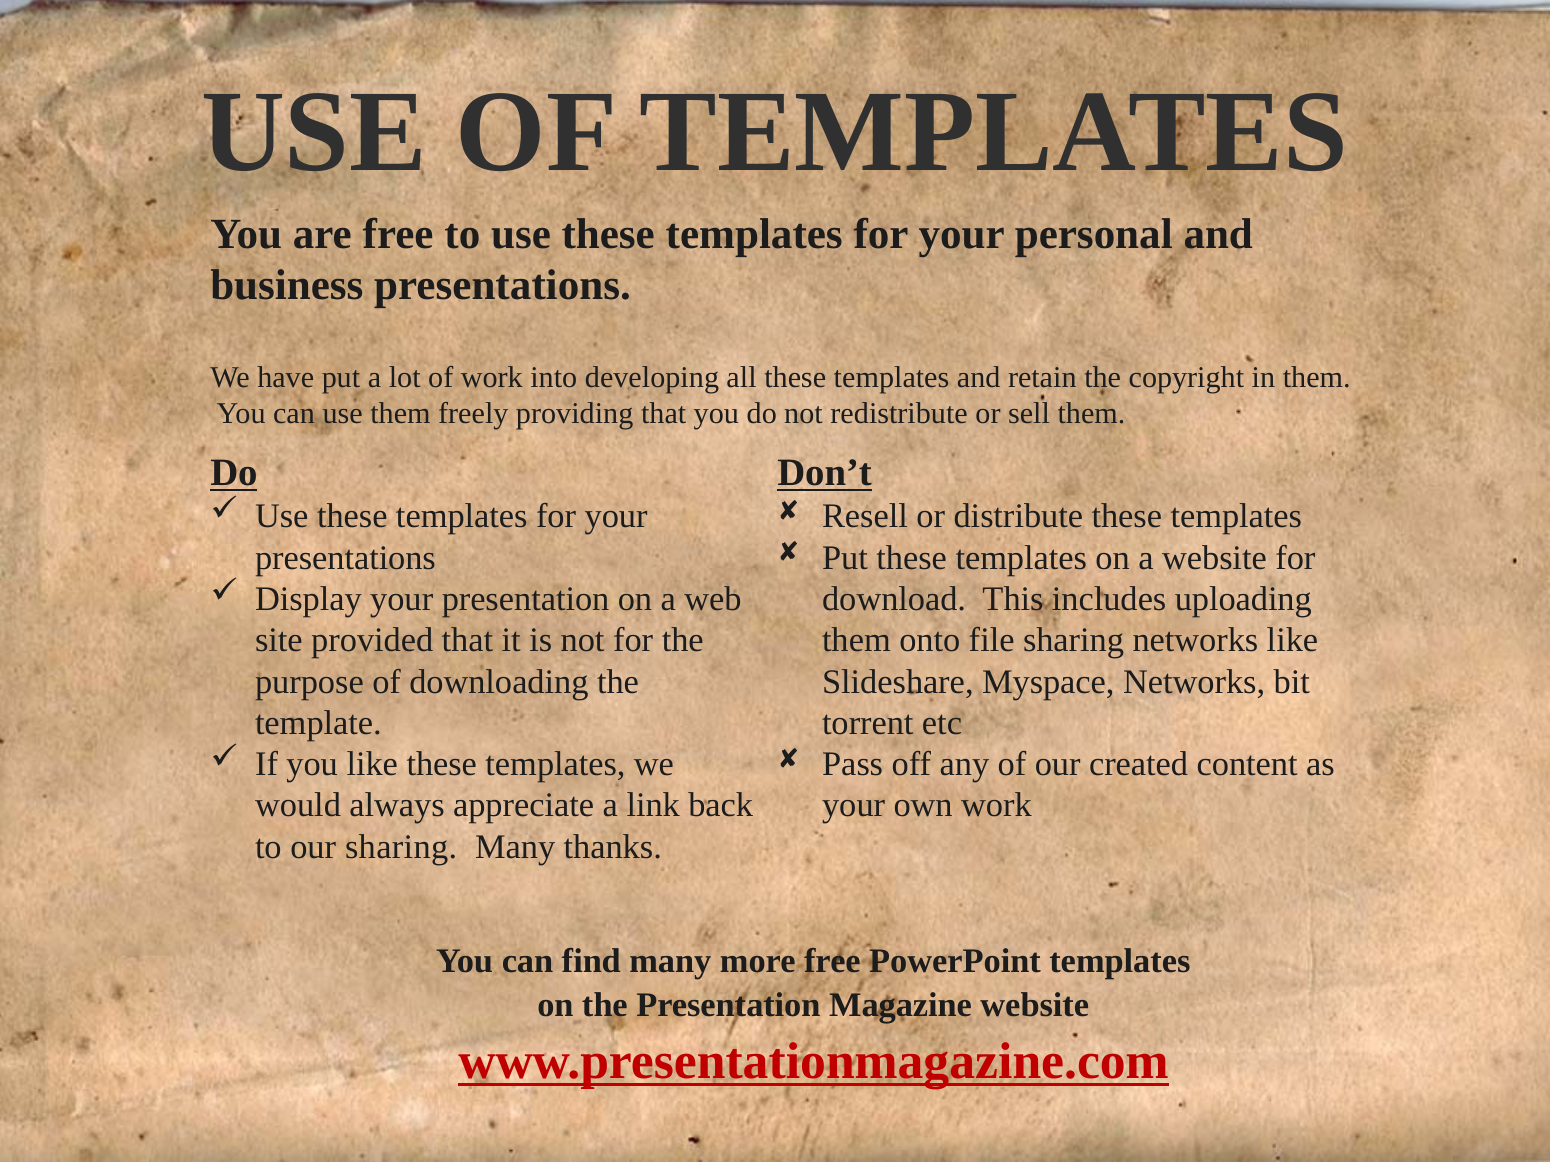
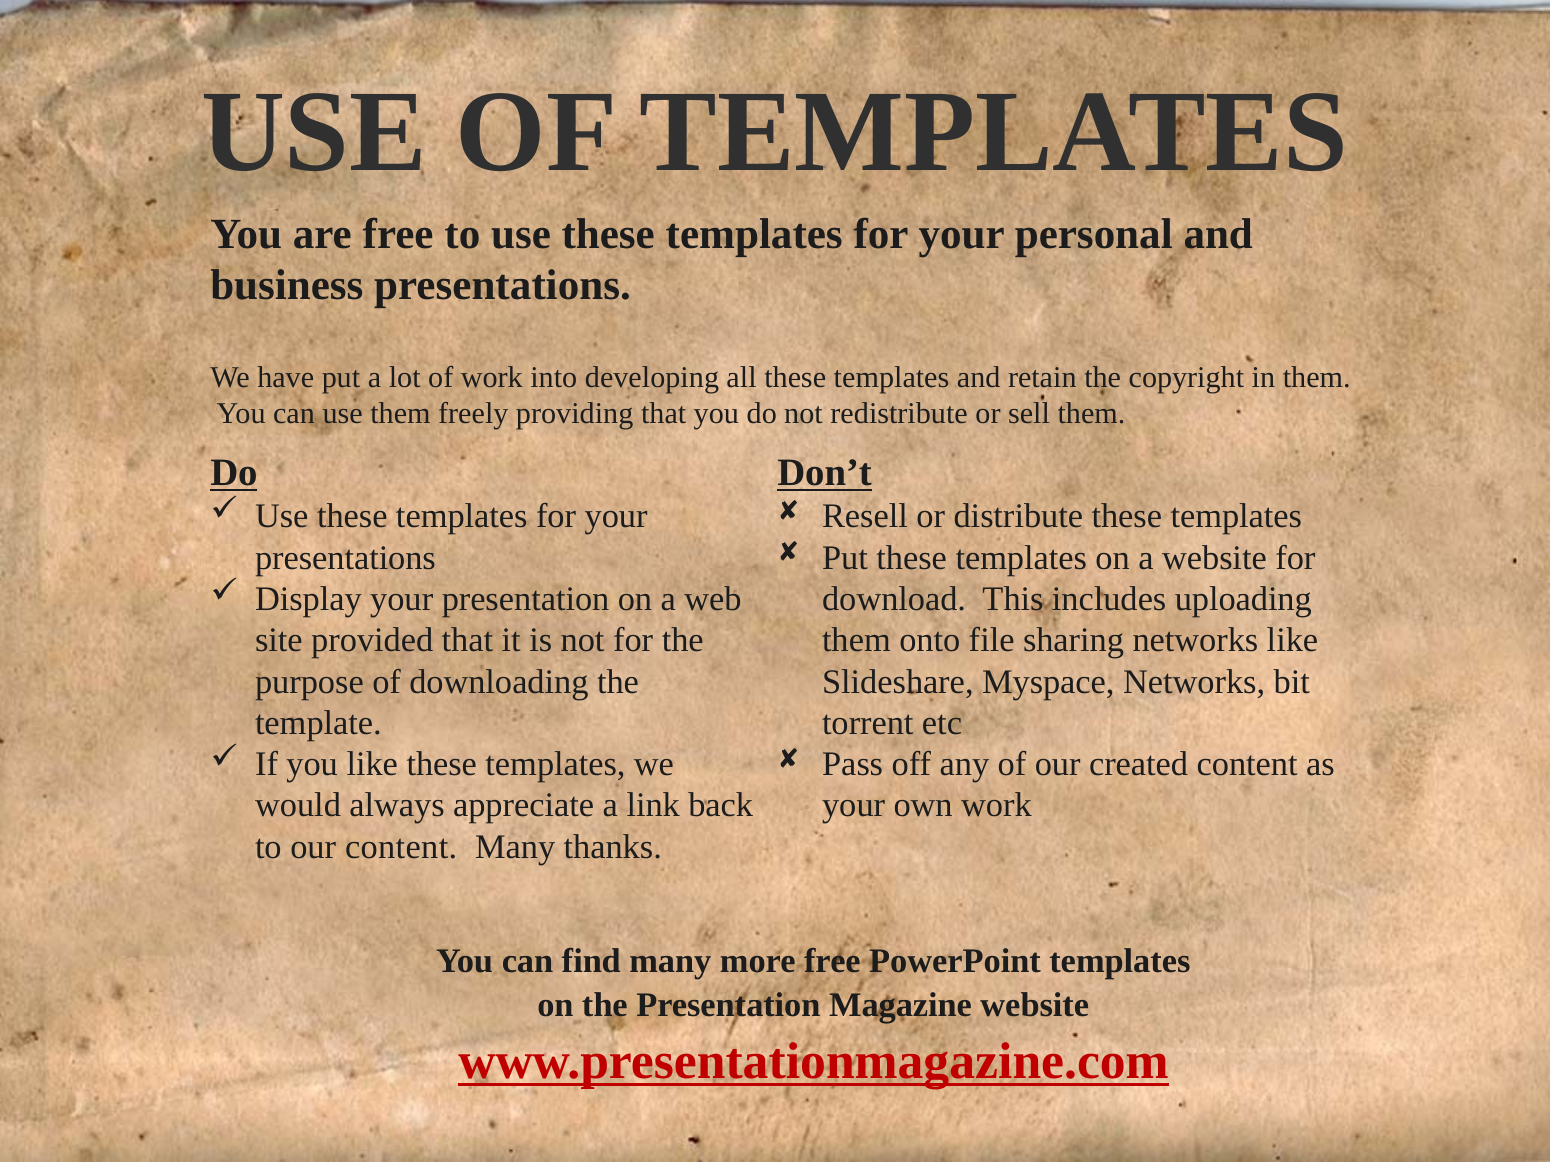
our sharing: sharing -> content
